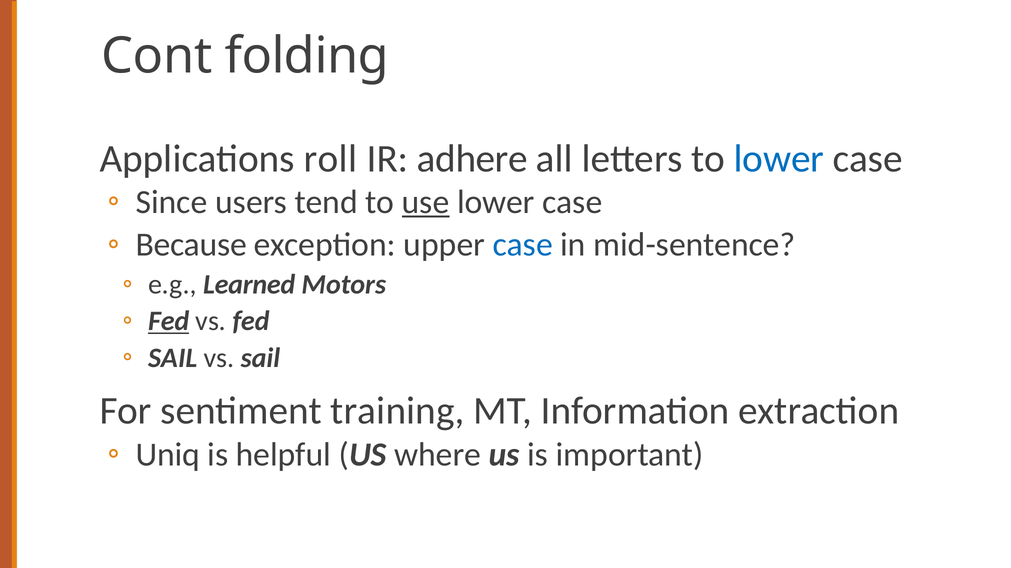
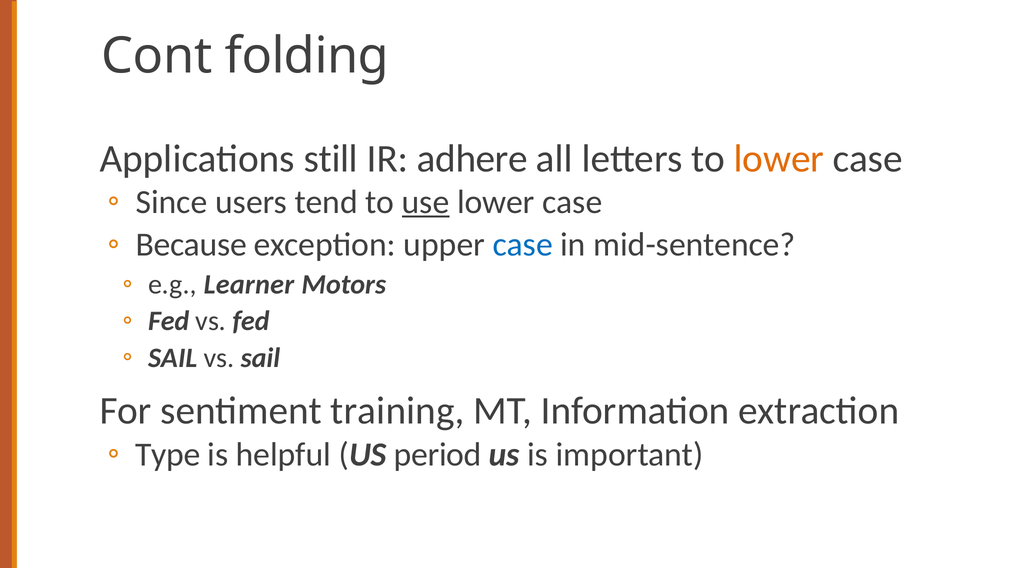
roll: roll -> still
lower at (779, 159) colour: blue -> orange
Learned: Learned -> Learner
Fed at (169, 322) underline: present -> none
Uniq: Uniq -> Type
where: where -> period
